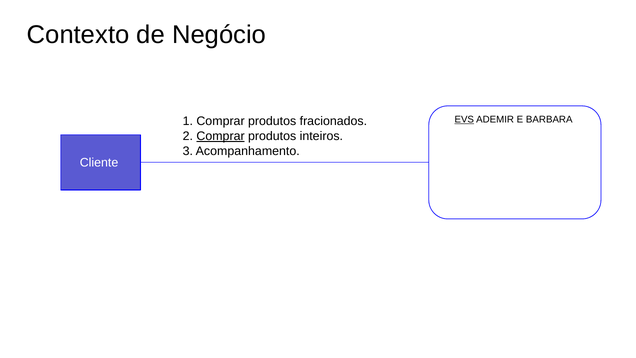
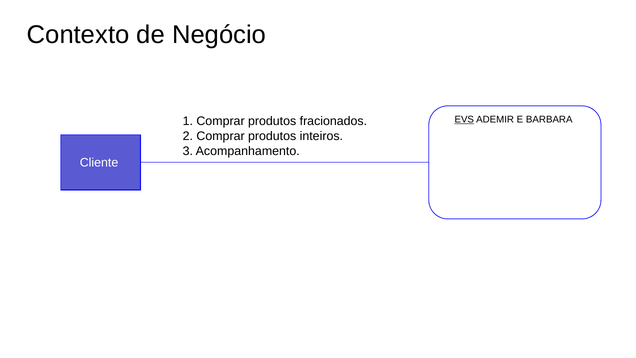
Comprar at (221, 136) underline: present -> none
